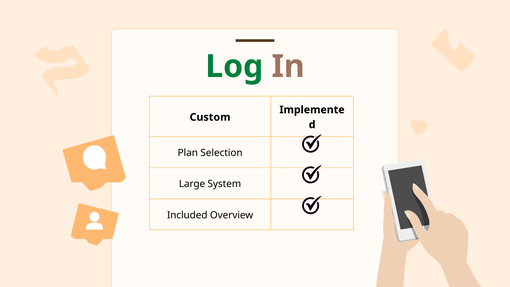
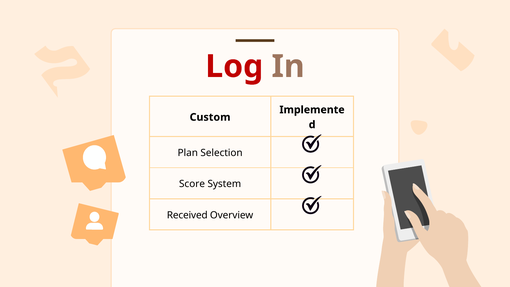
Log colour: green -> red
Large: Large -> Score
Included: Included -> Received
